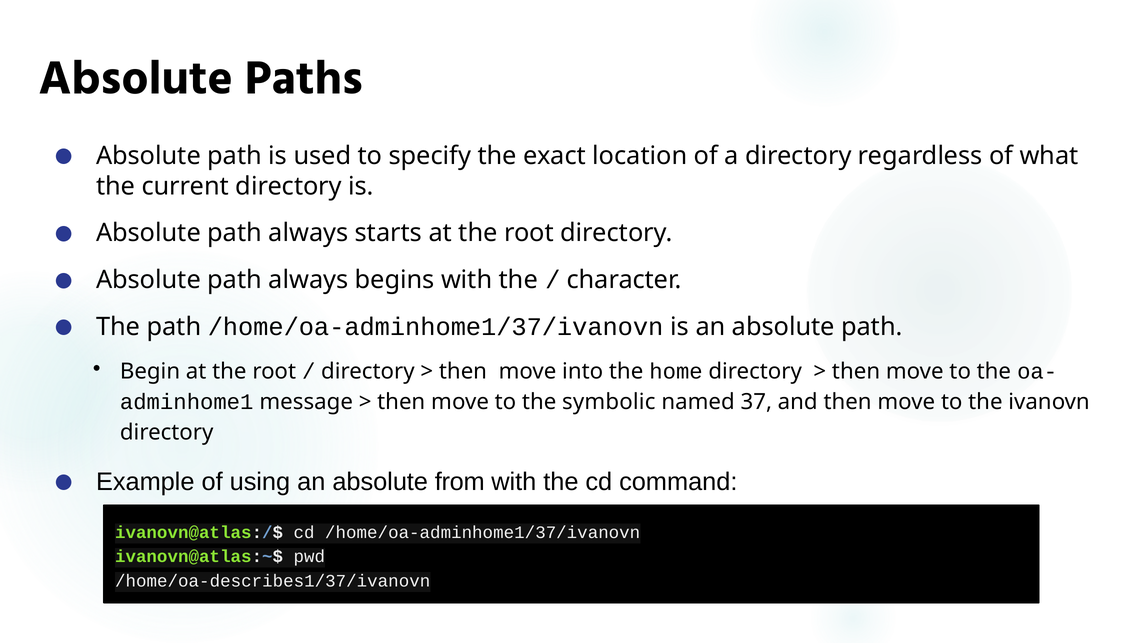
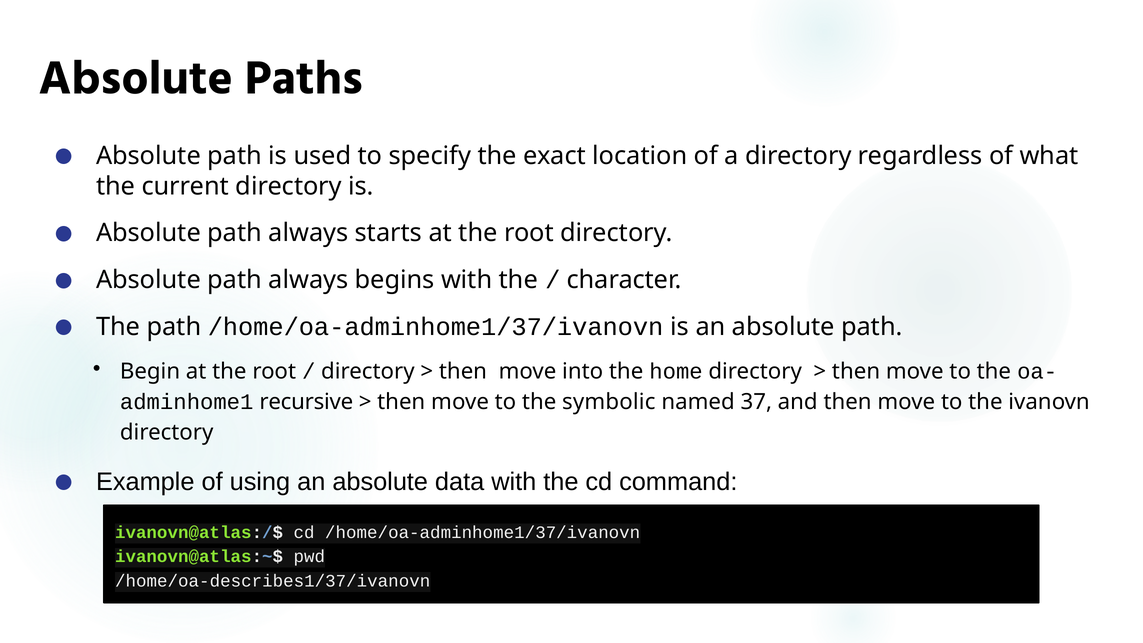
message: message -> recursive
from: from -> data
